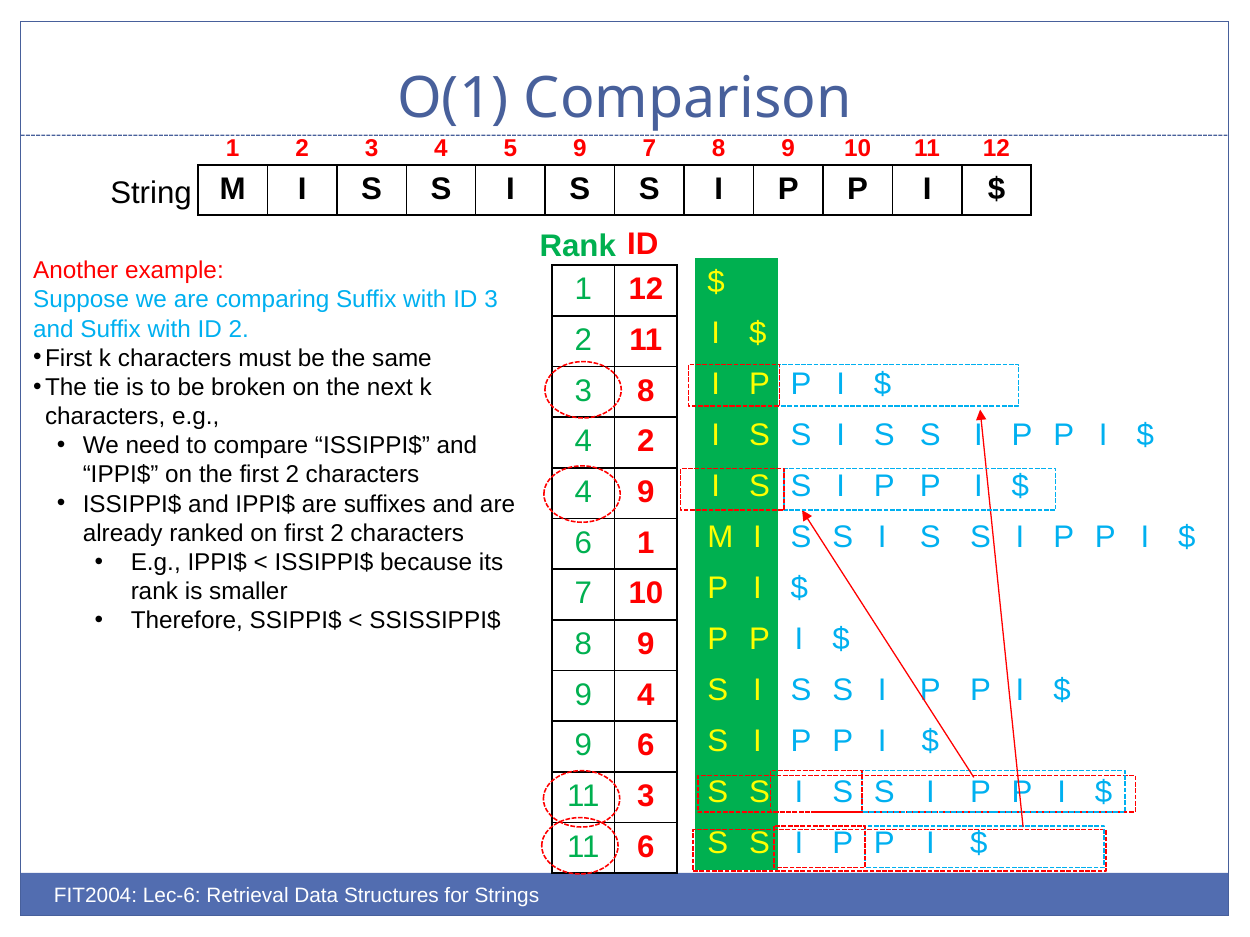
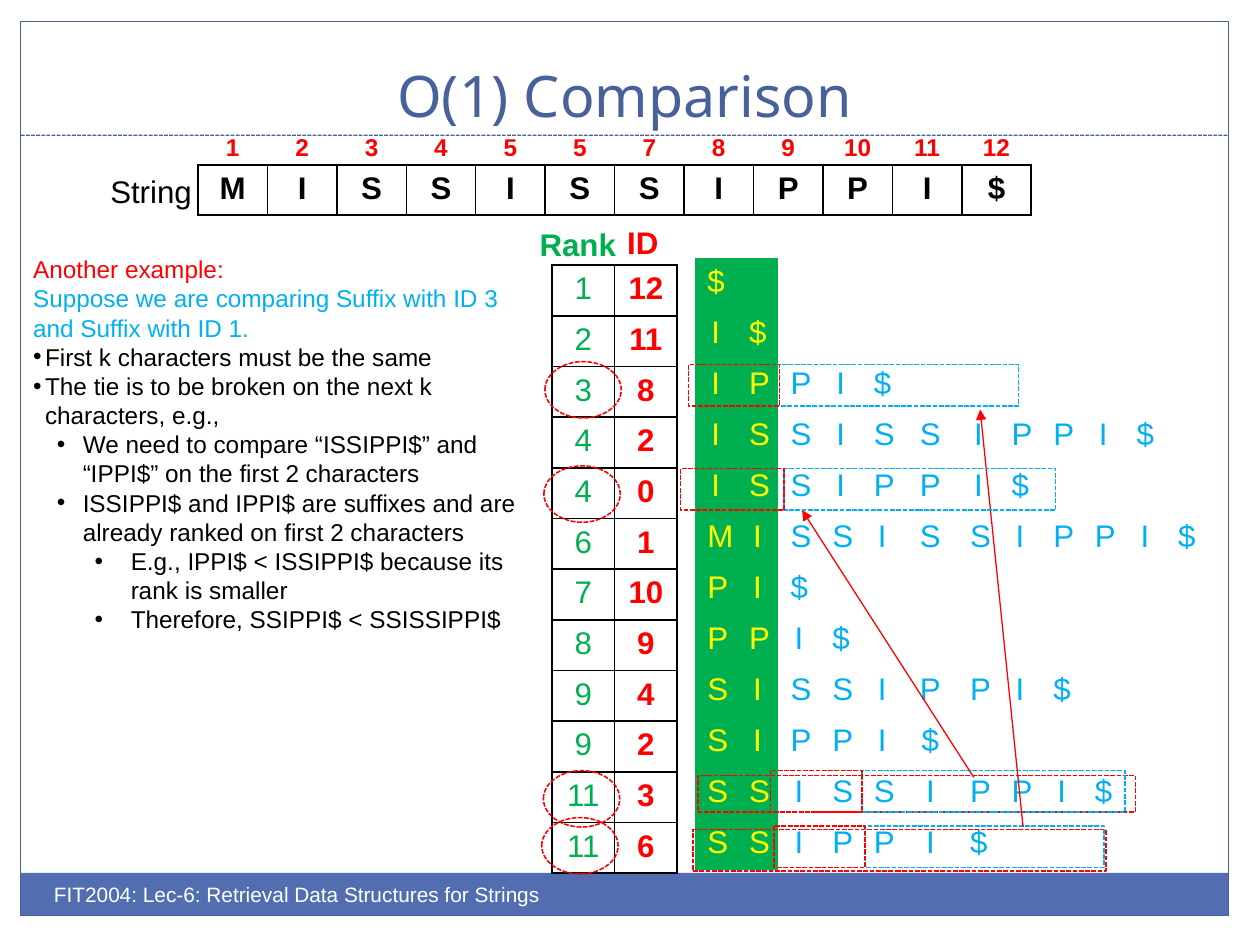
5 9: 9 -> 5
ID 2: 2 -> 1
9 at (646, 492): 9 -> 0
6 at (646, 746): 6 -> 2
